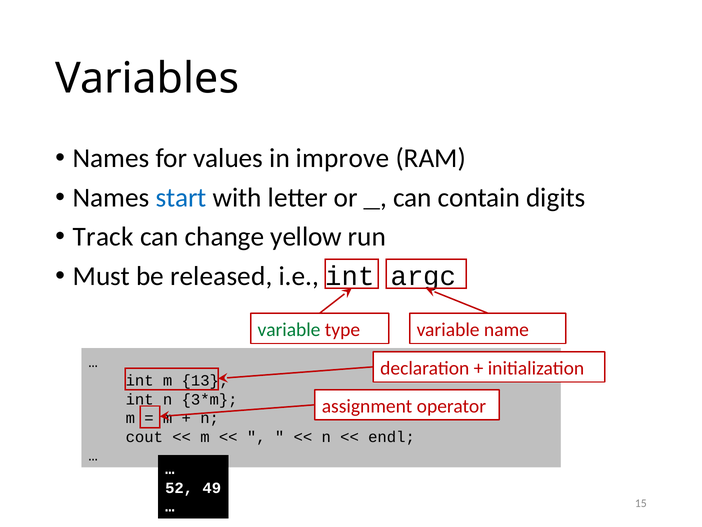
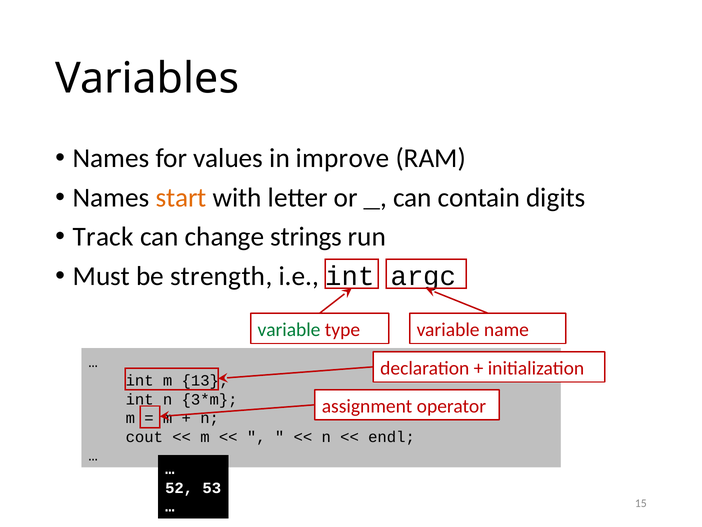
start colour: blue -> orange
yellow: yellow -> strings
released: released -> strength
49: 49 -> 53
